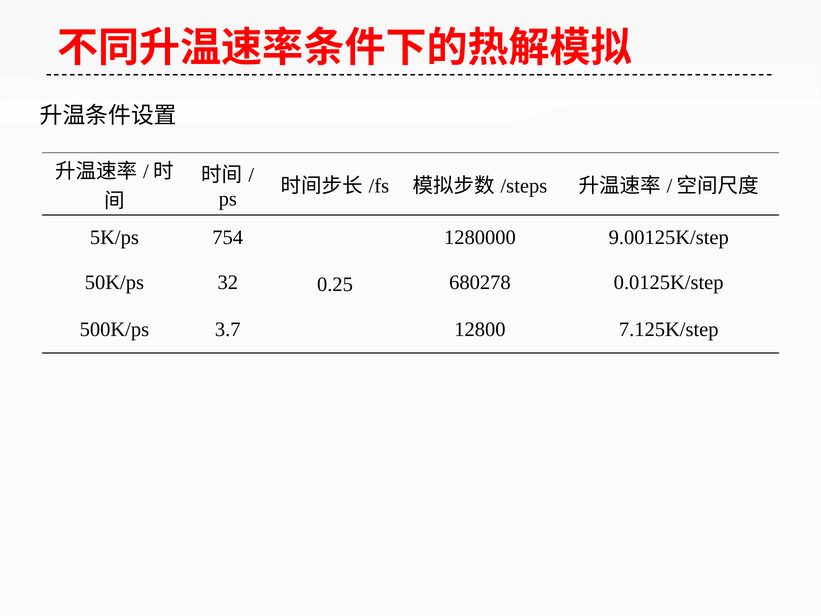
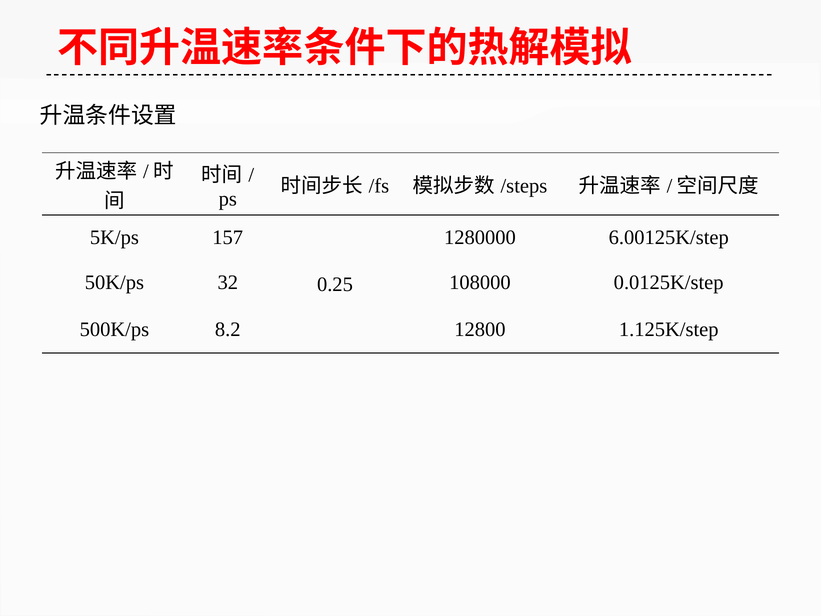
754: 754 -> 157
9.00125K/step: 9.00125K/step -> 6.00125K/step
680278: 680278 -> 108000
3.7: 3.7 -> 8.2
7.125K/step: 7.125K/step -> 1.125K/step
